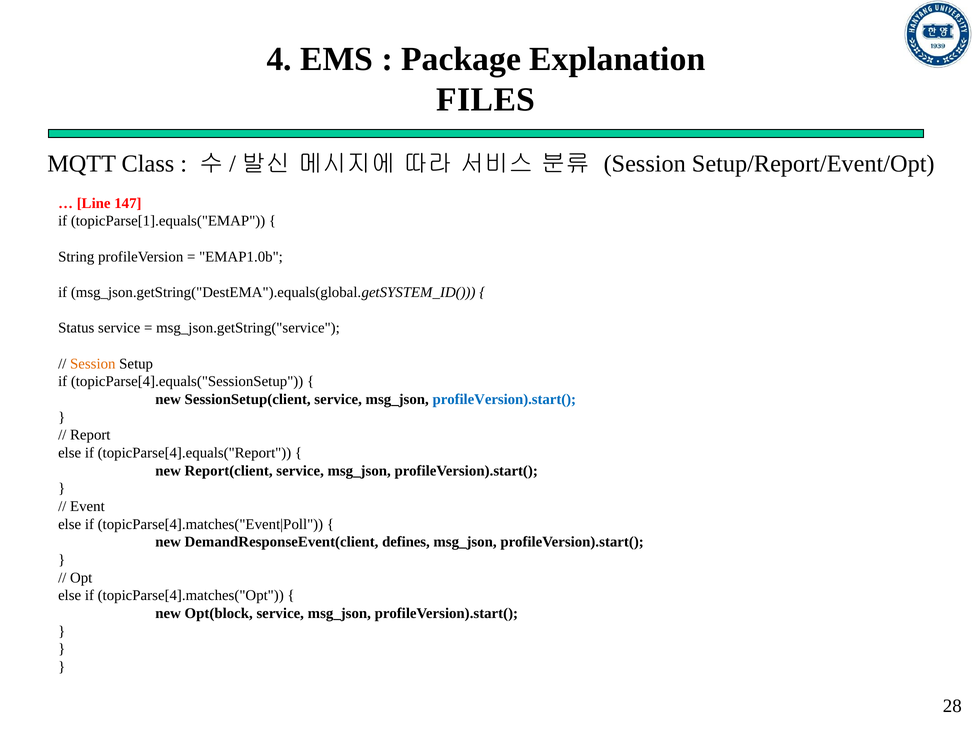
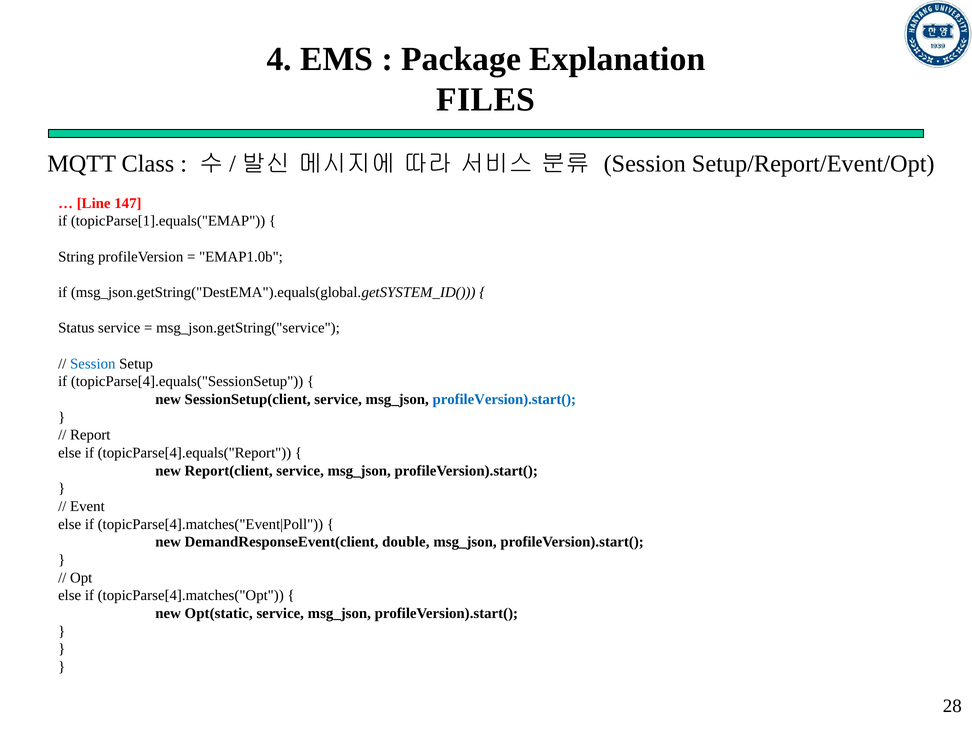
Session at (93, 364) colour: orange -> blue
defines: defines -> double
Opt(block: Opt(block -> Opt(static
